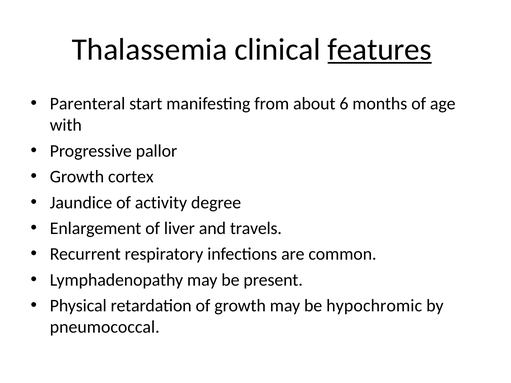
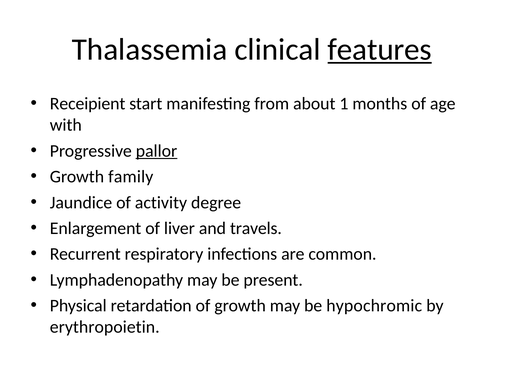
Parenteral: Parenteral -> Receipient
6: 6 -> 1
pallor underline: none -> present
cortex: cortex -> family
pneumococcal: pneumococcal -> erythropoietin
